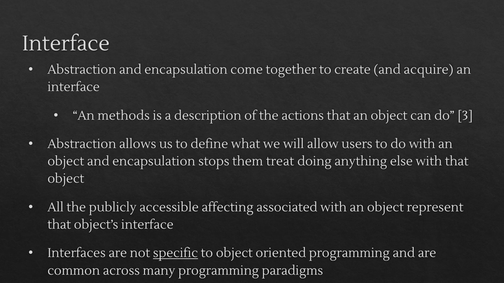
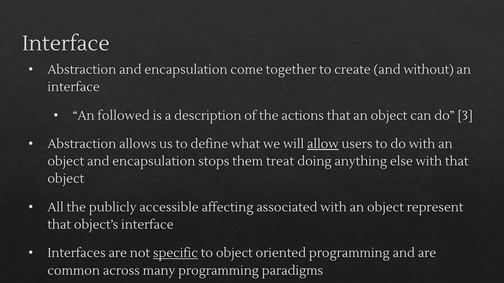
acquire: acquire -> without
methods: methods -> followed
allow underline: none -> present
